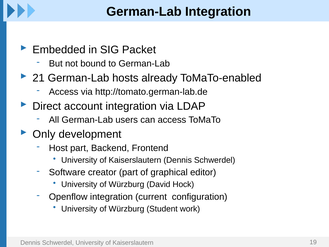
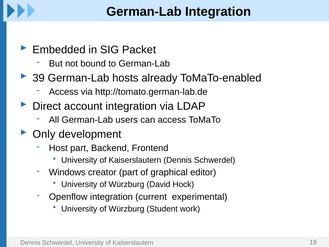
21: 21 -> 39
Software: Software -> Windows
configuration: configuration -> experimental
